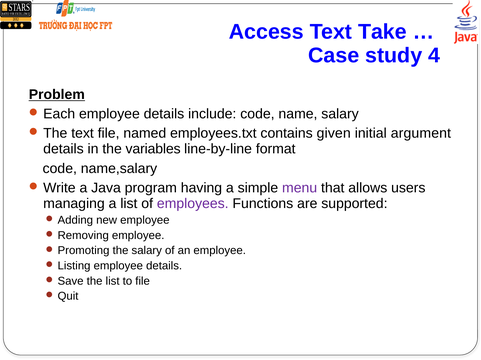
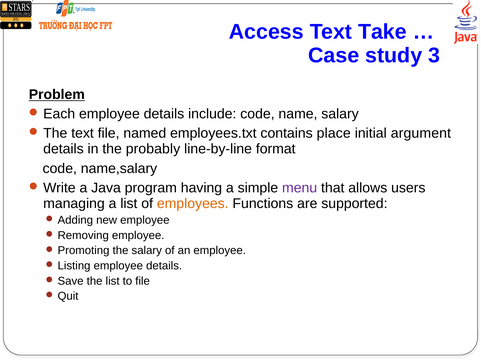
4: 4 -> 3
given: given -> place
variables: variables -> probably
employees colour: purple -> orange
